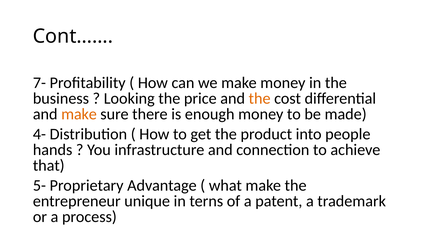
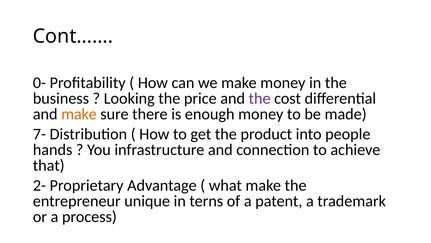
7-: 7- -> 0-
the at (260, 98) colour: orange -> purple
4-: 4- -> 7-
5-: 5- -> 2-
